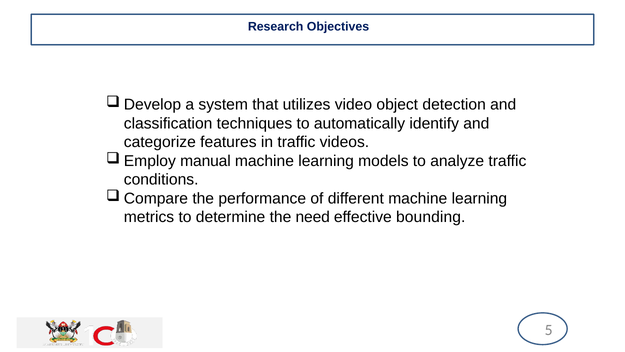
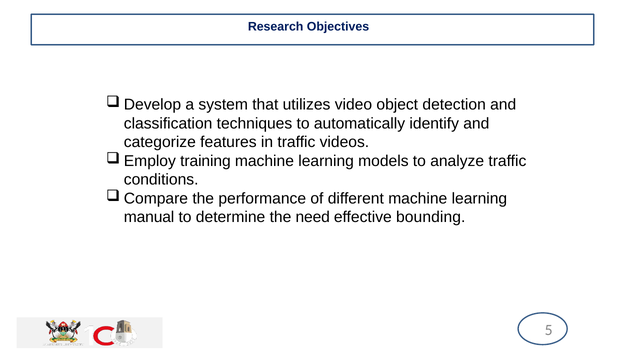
manual: manual -> training
metrics: metrics -> manual
